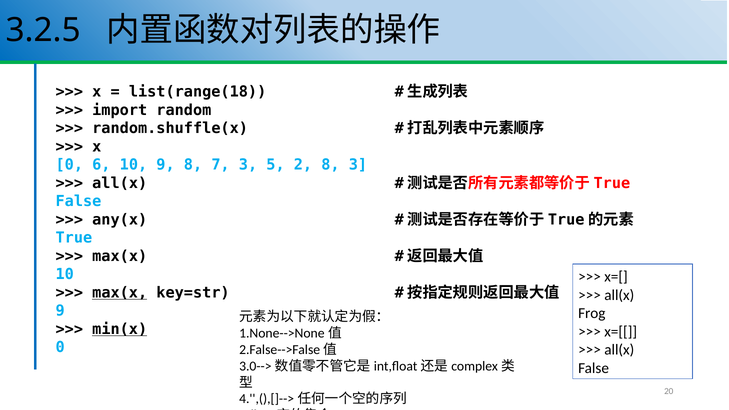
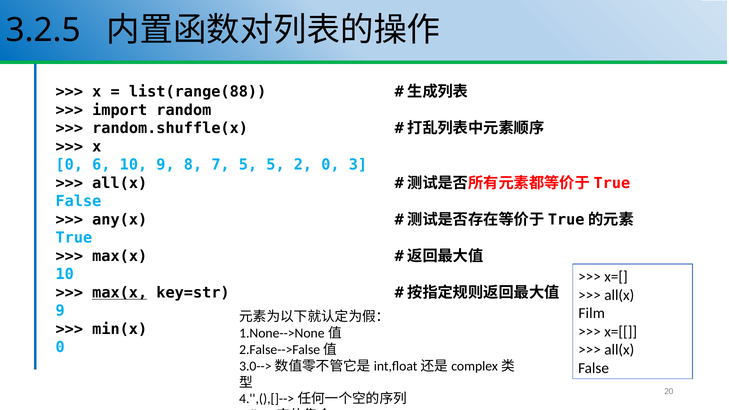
list(range(18: list(range(18 -> list(range(88
7 3: 3 -> 5
2 8: 8 -> 0
Frog: Frog -> Film
min(x underline: present -> none
